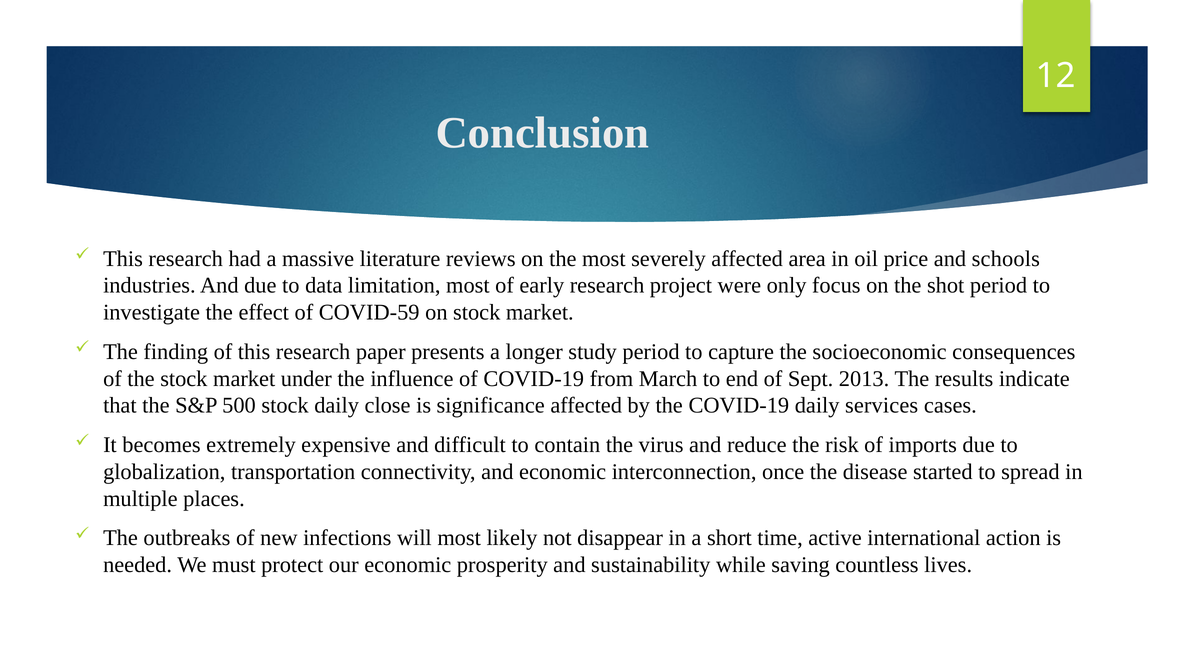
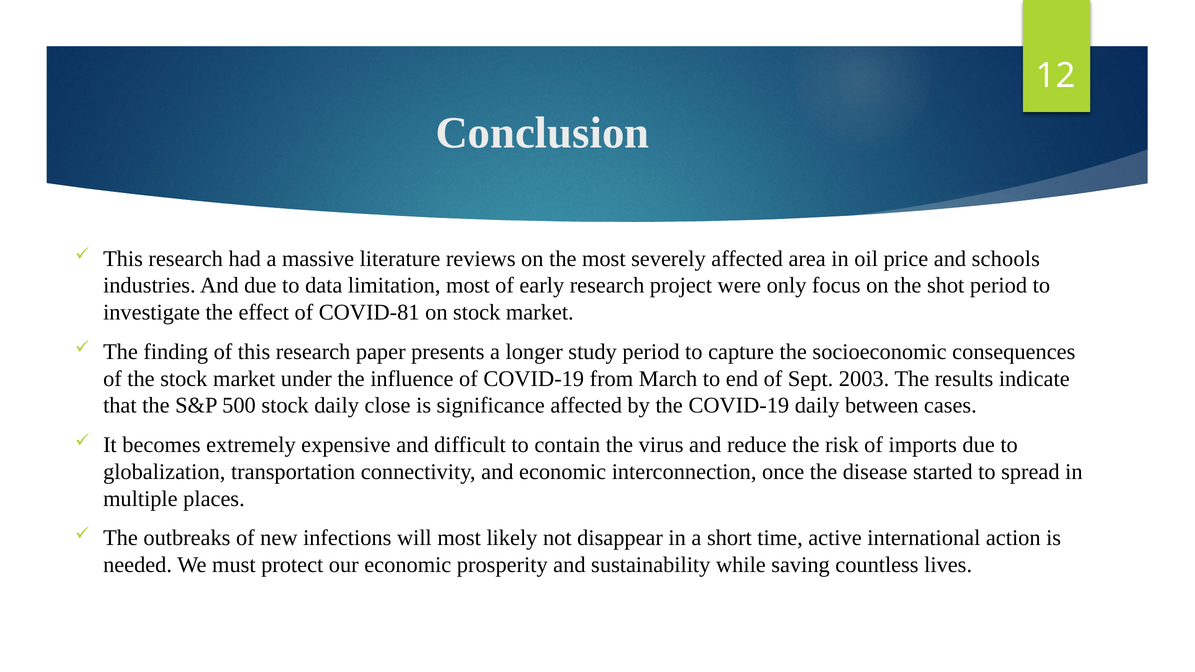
COVID-59: COVID-59 -> COVID-81
2013: 2013 -> 2003
services: services -> between
